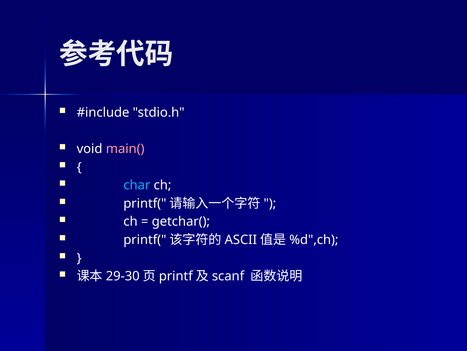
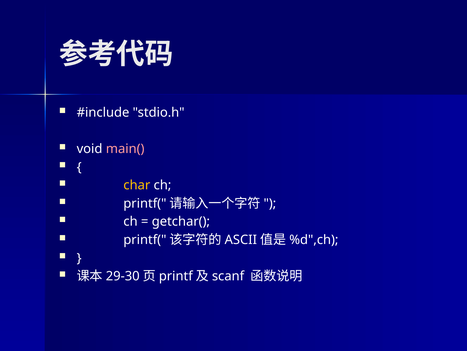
char colour: light blue -> yellow
